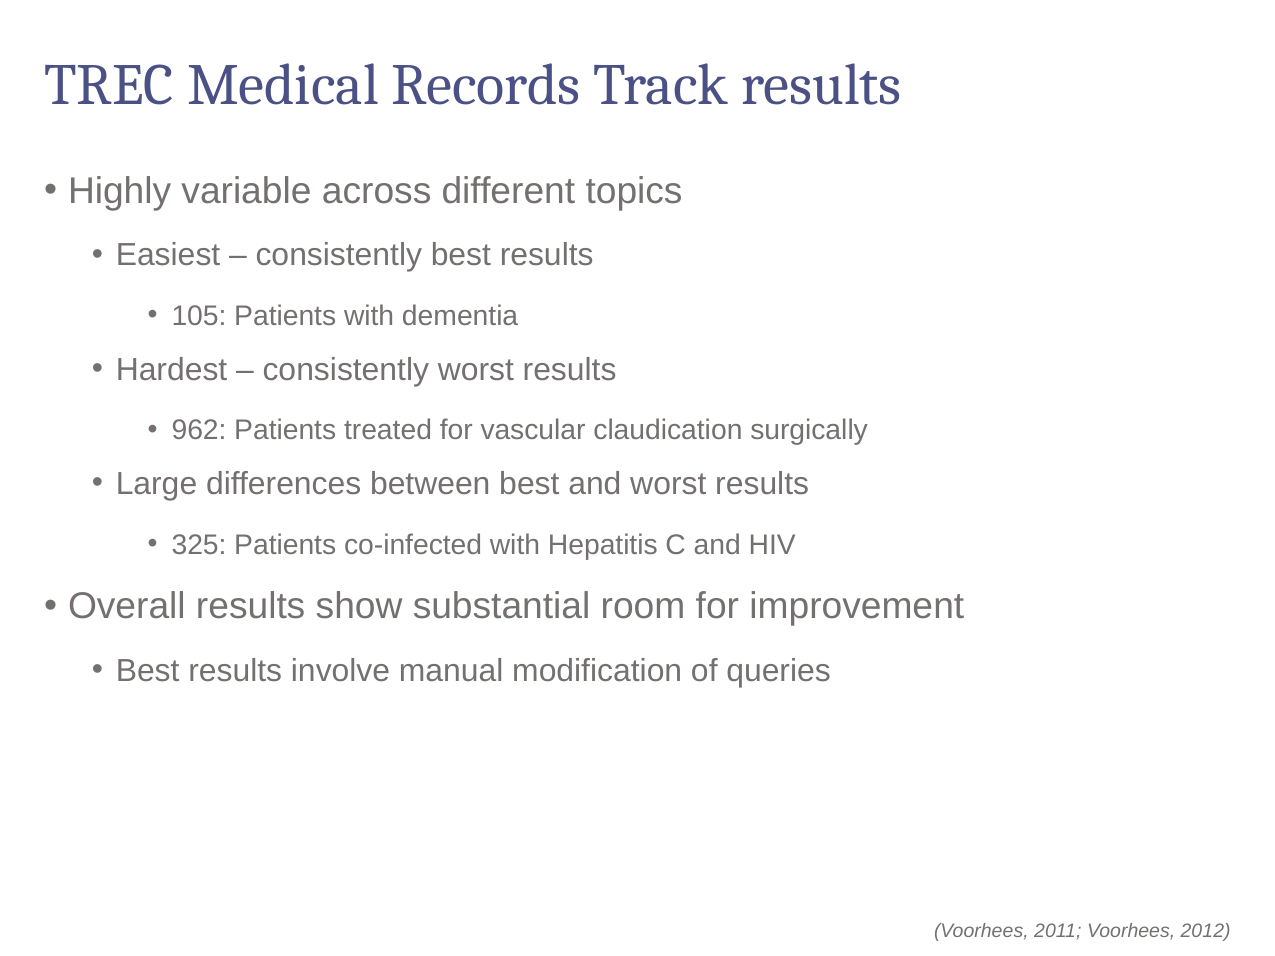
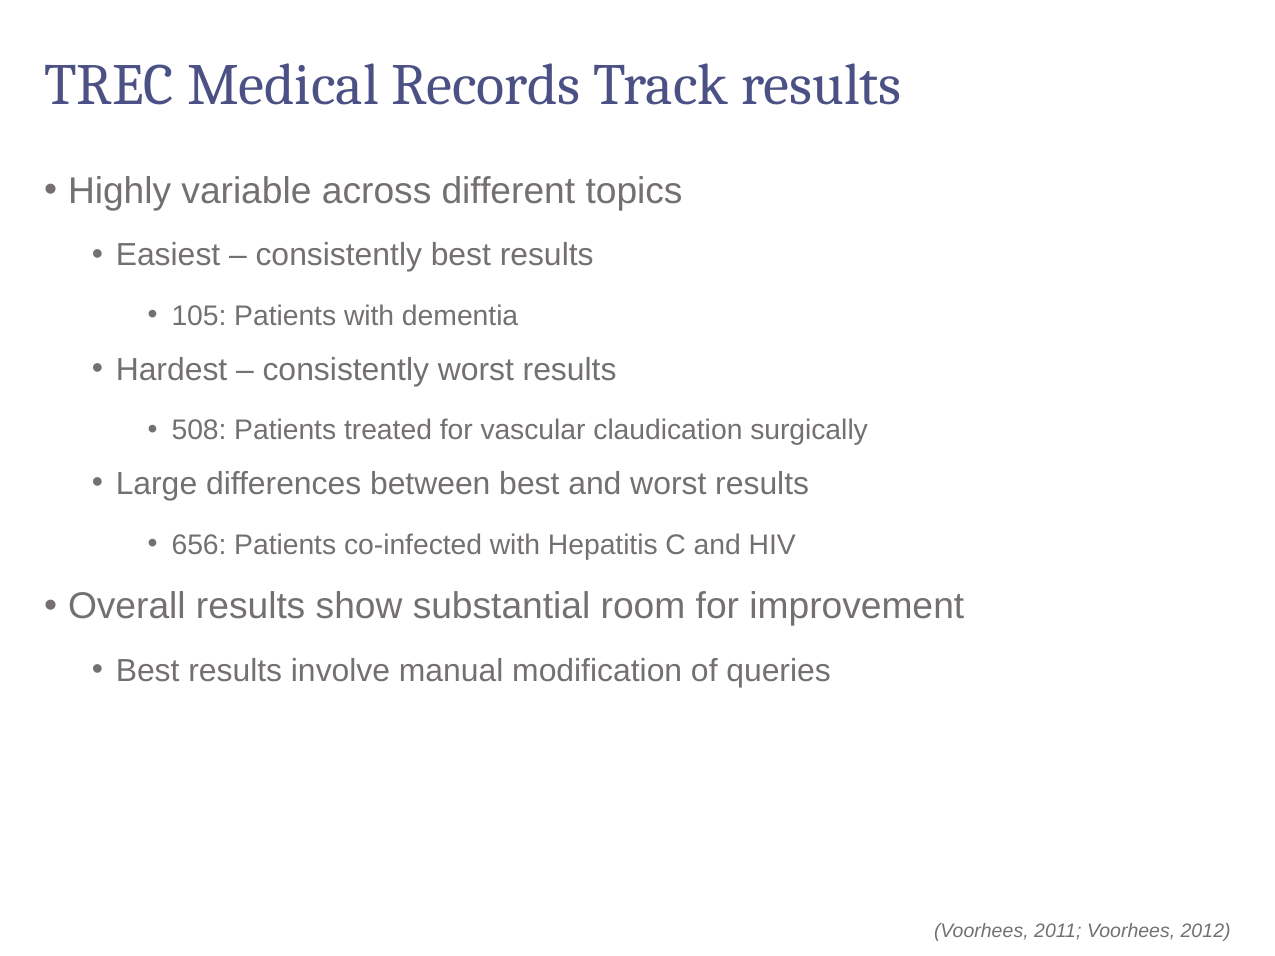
962: 962 -> 508
325: 325 -> 656
